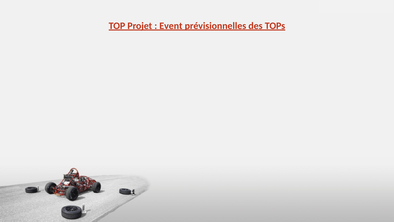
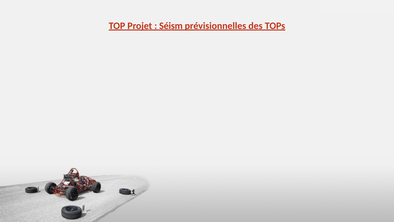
Event: Event -> Séism
